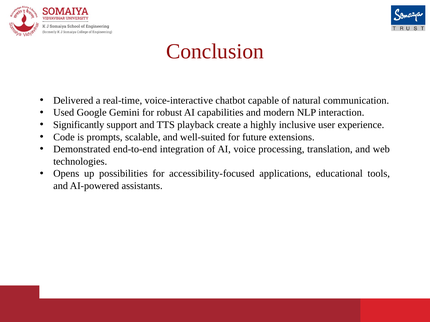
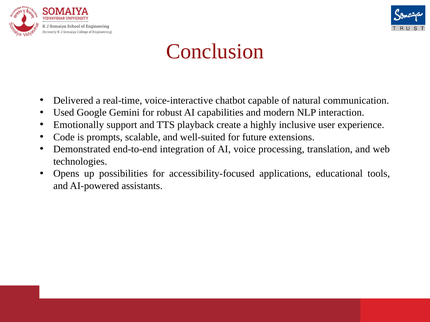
Significantly: Significantly -> Emotionally
